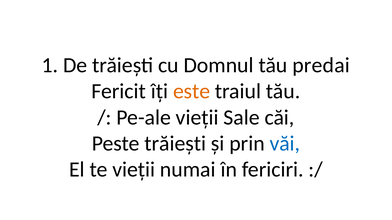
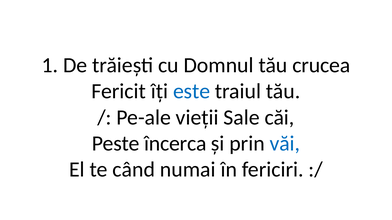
predai: predai -> crucea
este colour: orange -> blue
Peste trăiești: trăiești -> încerca
te vieții: vieții -> când
